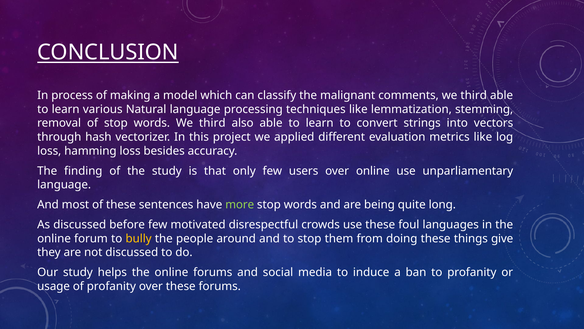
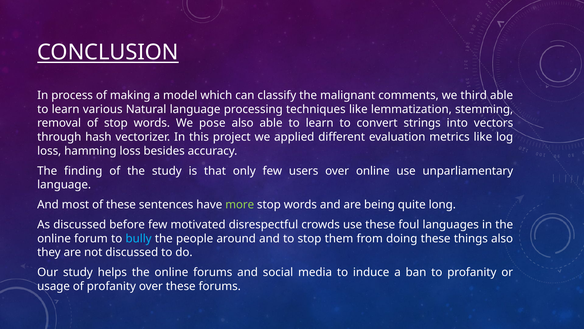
words We third: third -> pose
bully colour: yellow -> light blue
things give: give -> also
